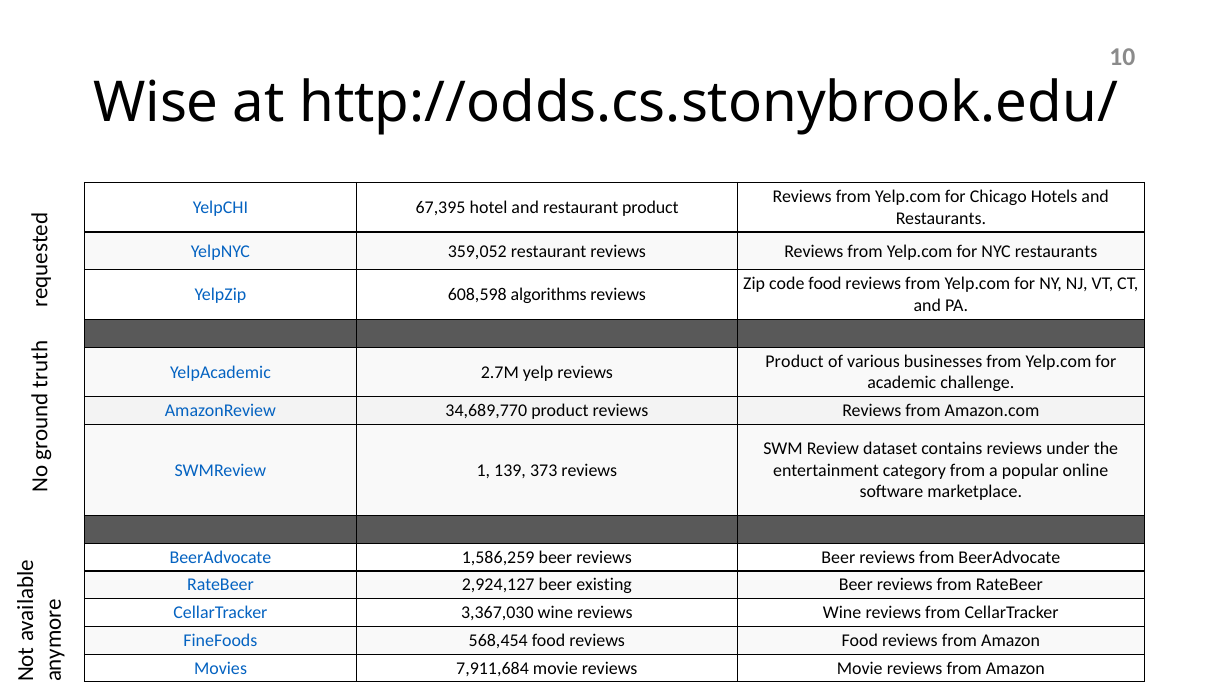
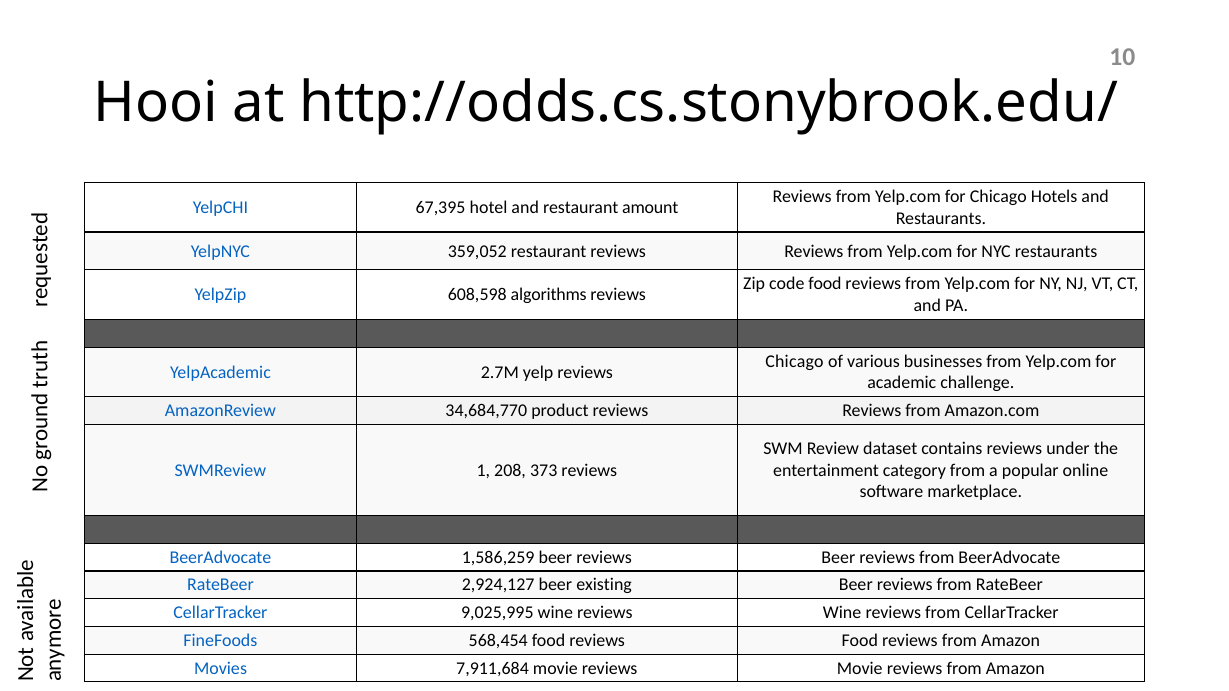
Wise: Wise -> Hooi
restaurant product: product -> amount
Product at (795, 361): Product -> Chicago
34,689,770: 34,689,770 -> 34,684,770
139: 139 -> 208
3,367,030: 3,367,030 -> 9,025,995
